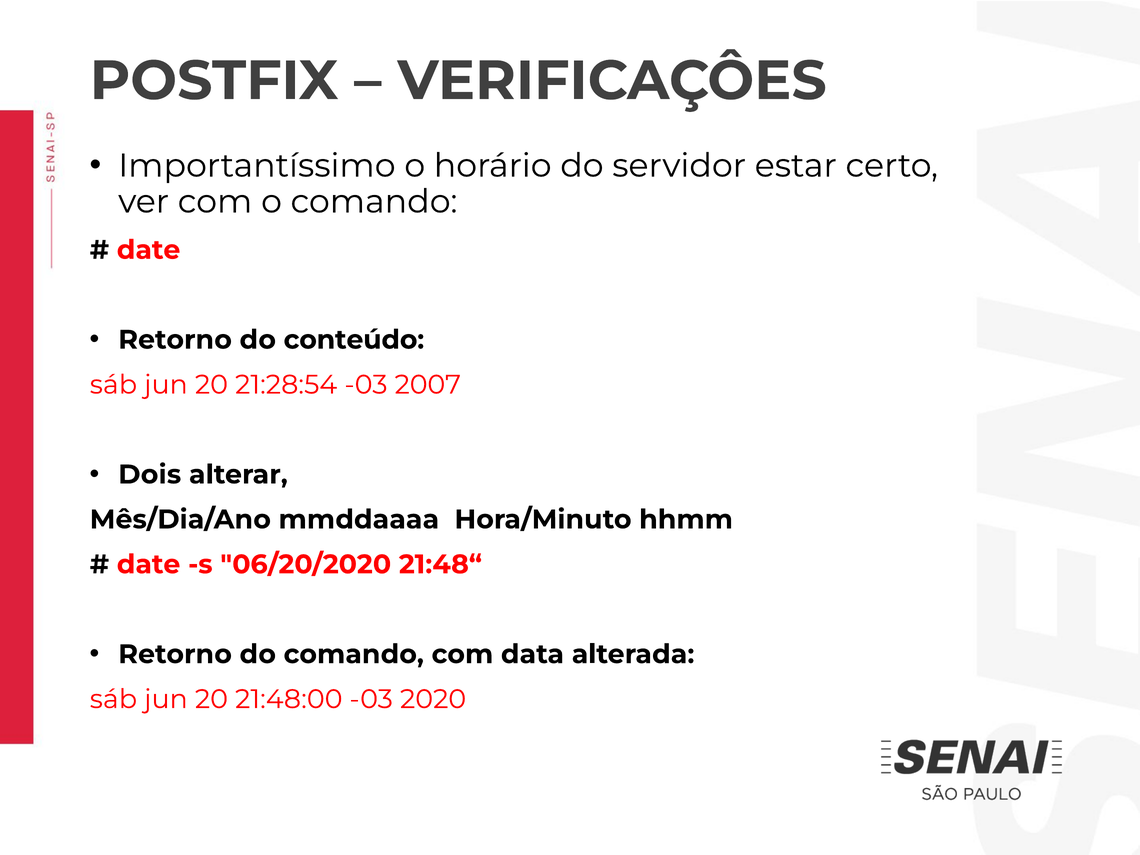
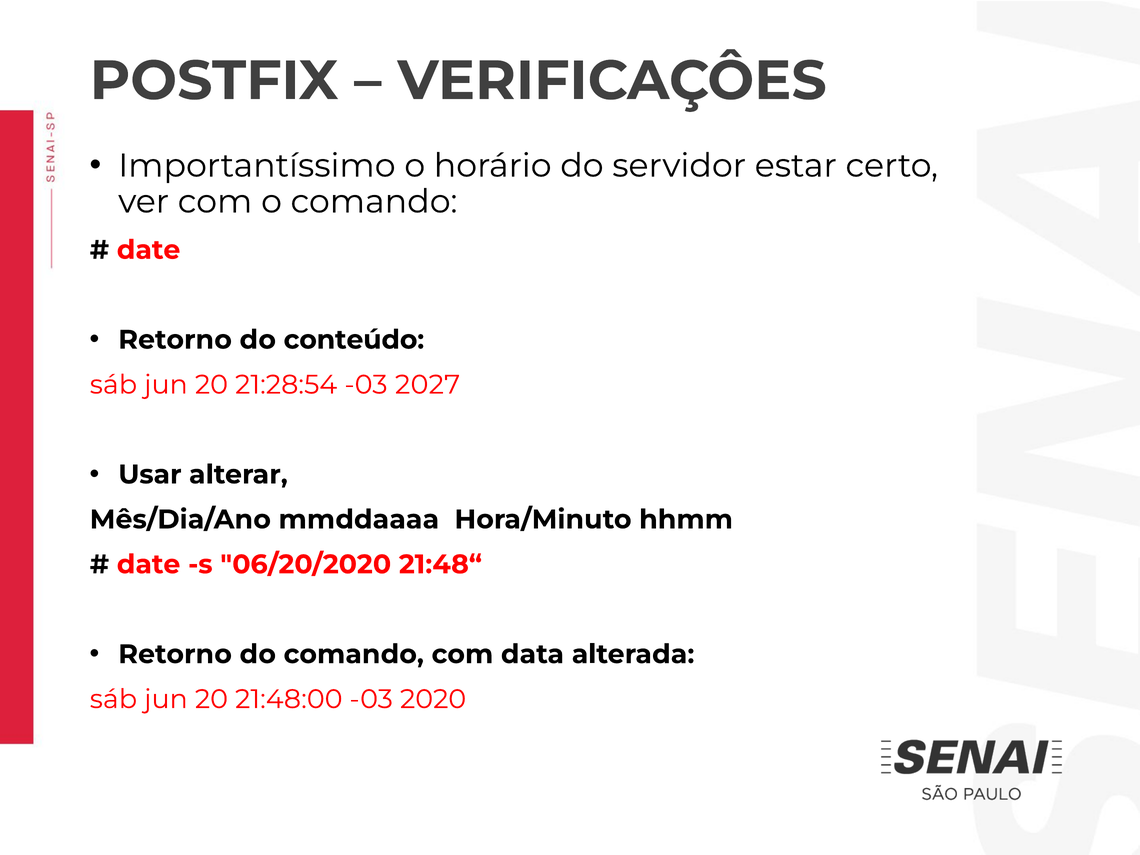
2007: 2007 -> 2027
Dois: Dois -> Usar
